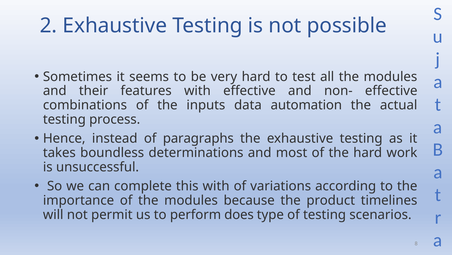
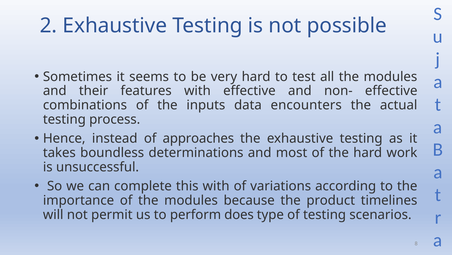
automation: automation -> encounters
paragraphs: paragraphs -> approaches
